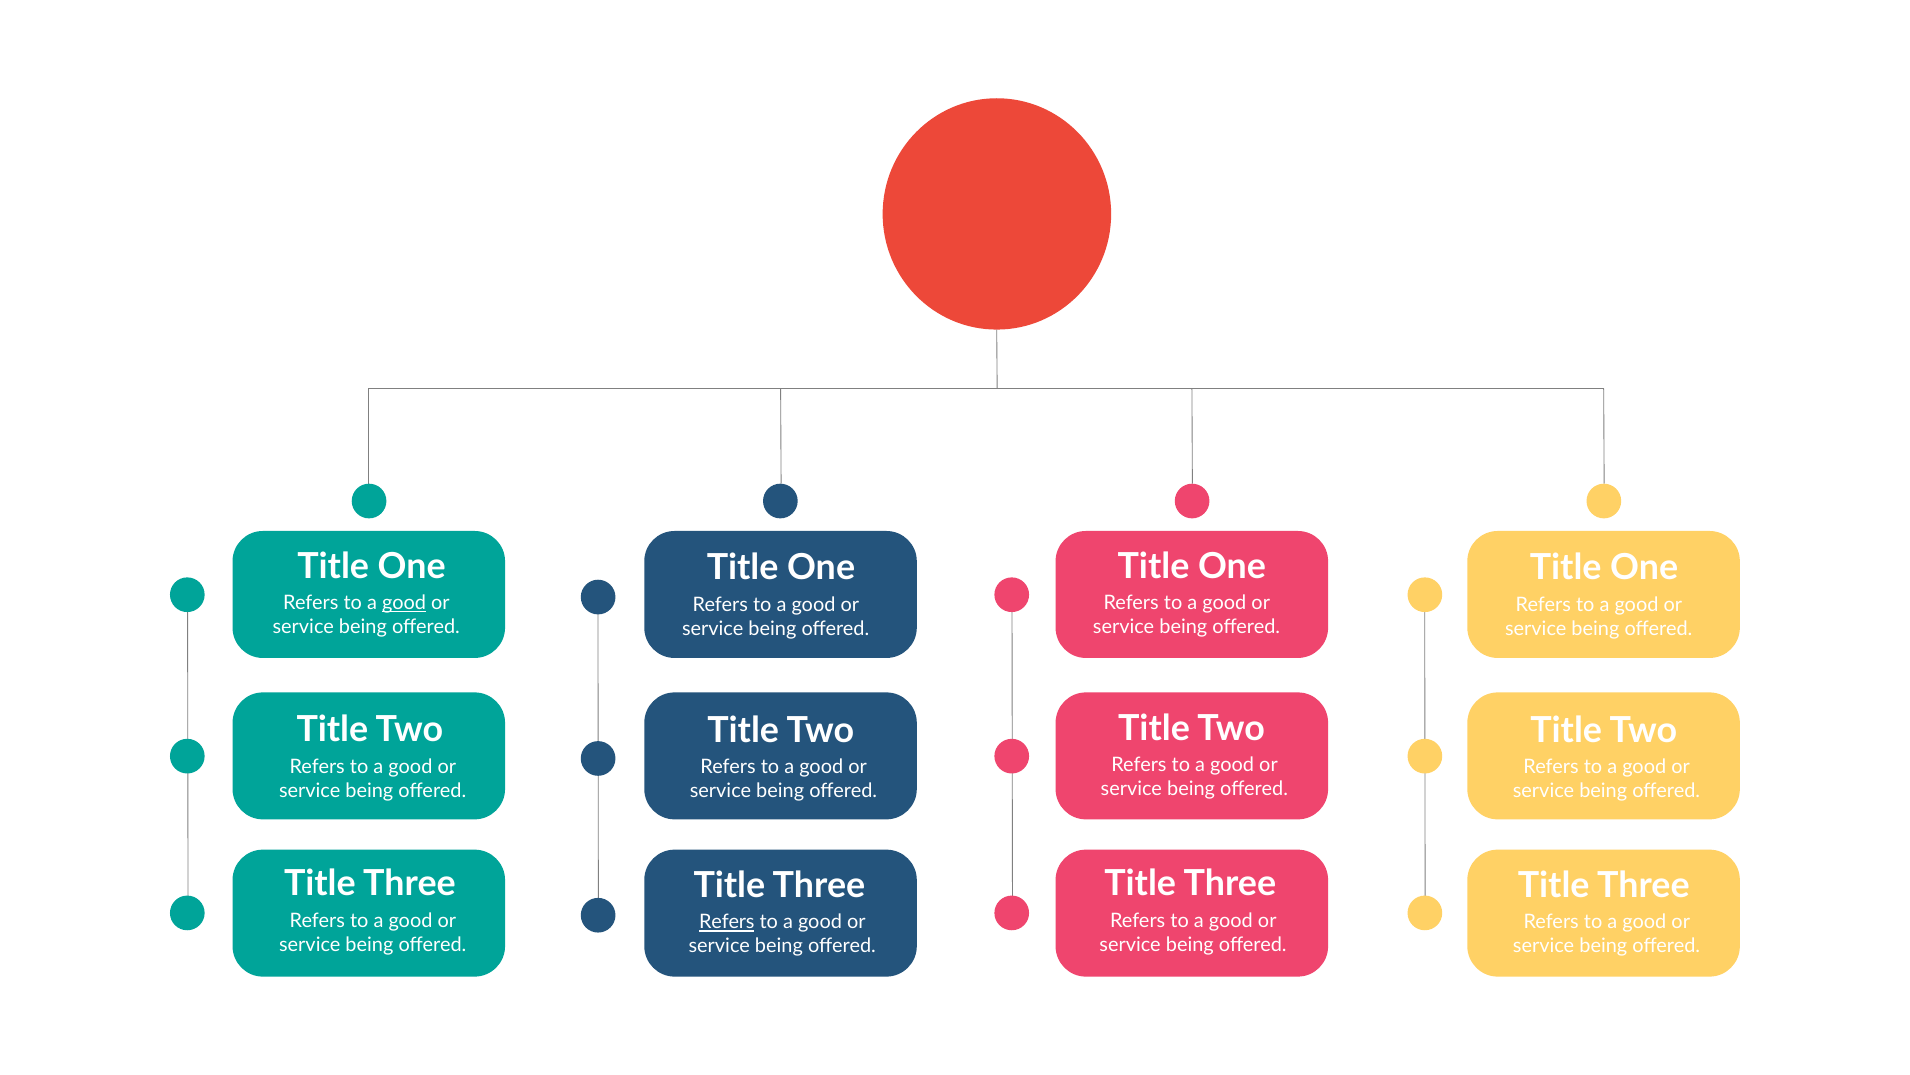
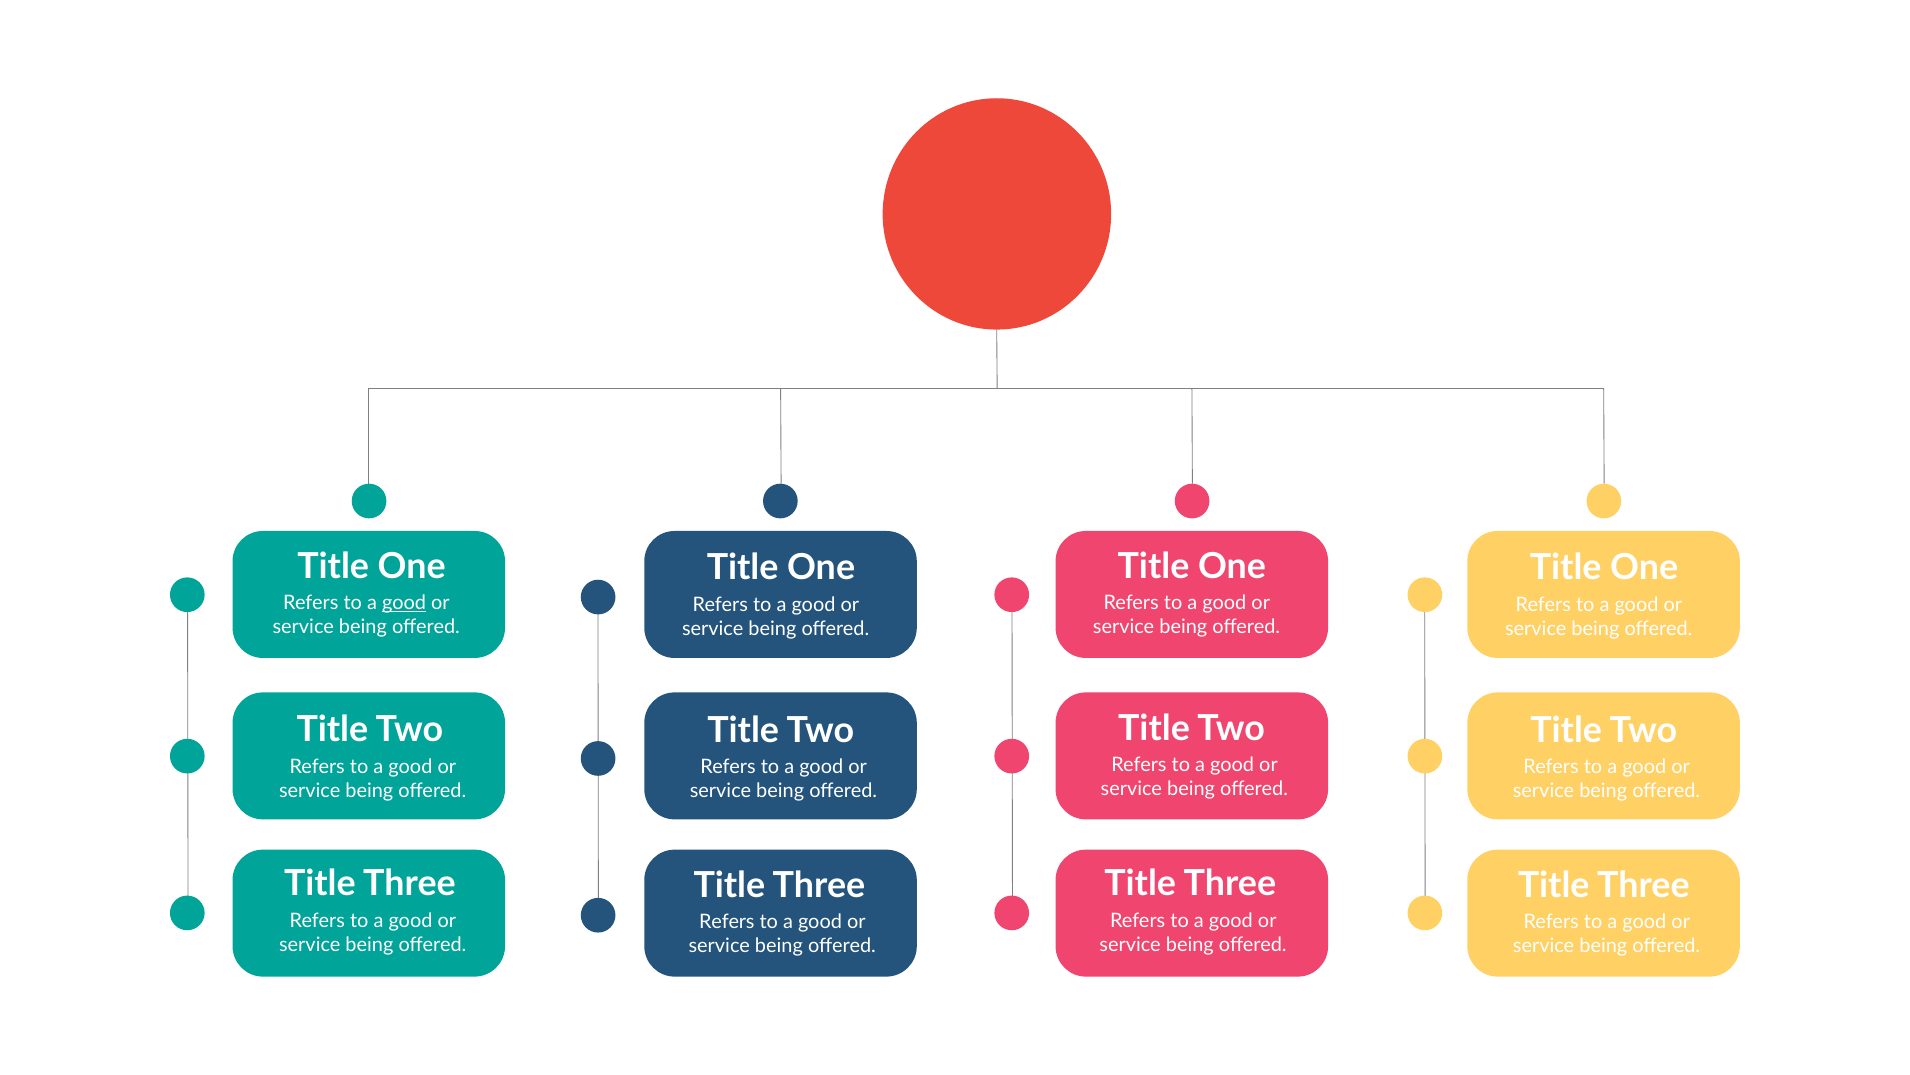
Refers at (727, 922) underline: present -> none
